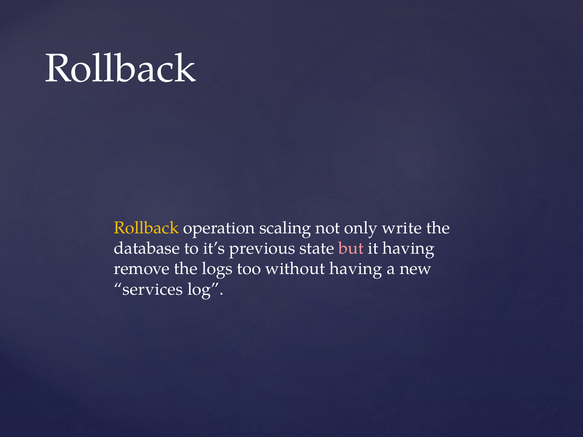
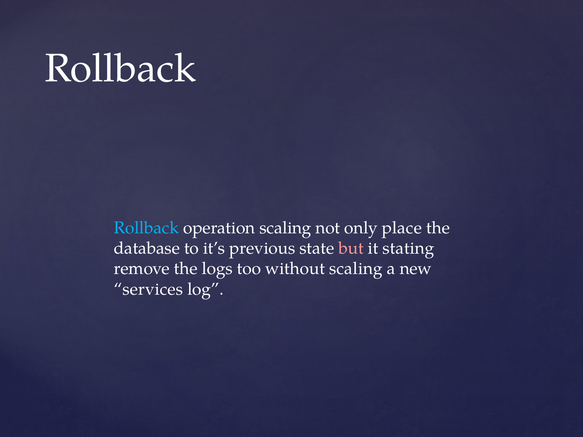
Rollback at (146, 228) colour: yellow -> light blue
write: write -> place
it having: having -> stating
without having: having -> scaling
